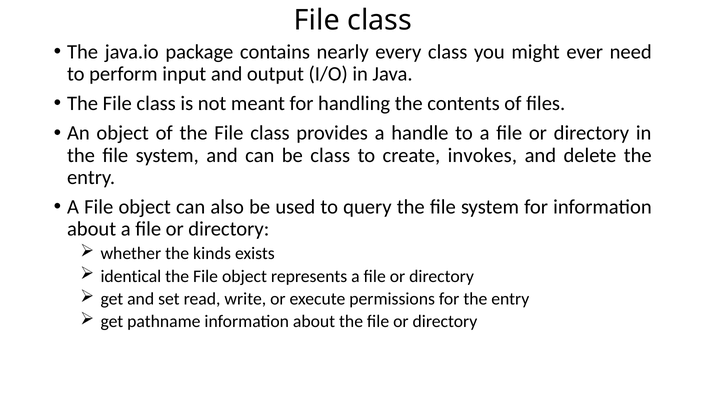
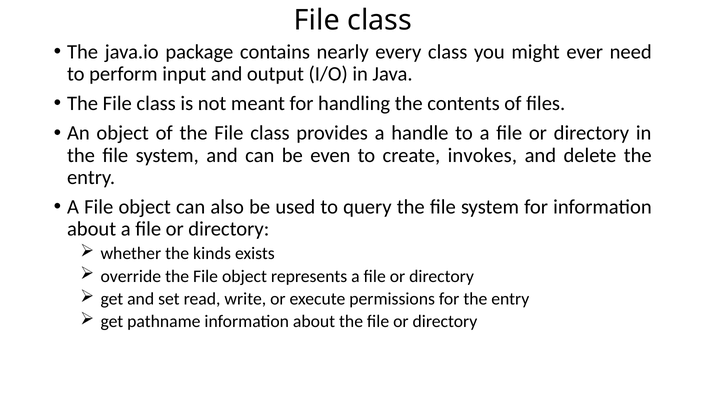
be class: class -> even
identical: identical -> override
